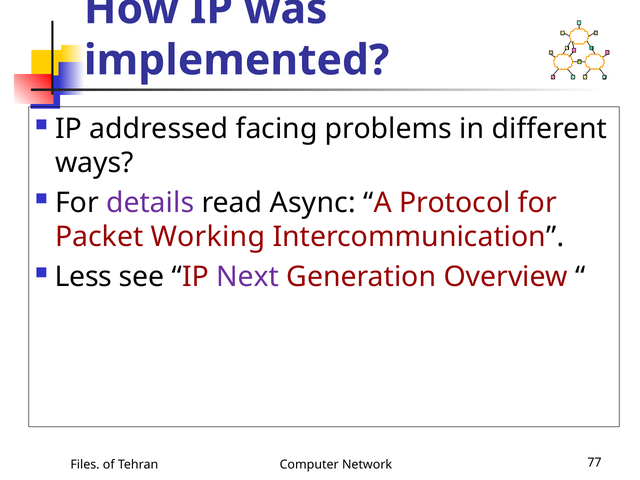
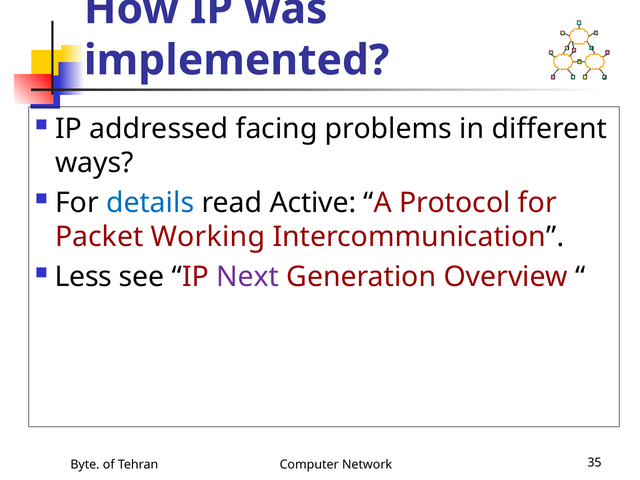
details colour: purple -> blue
Async: Async -> Active
Files: Files -> Byte
77: 77 -> 35
